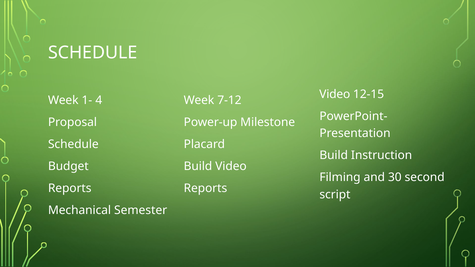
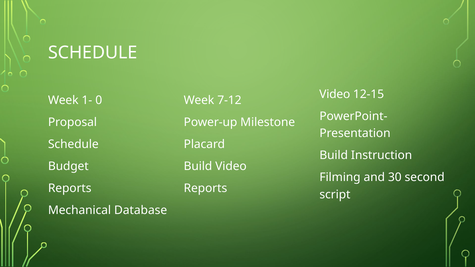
4: 4 -> 0
Semester: Semester -> Database
